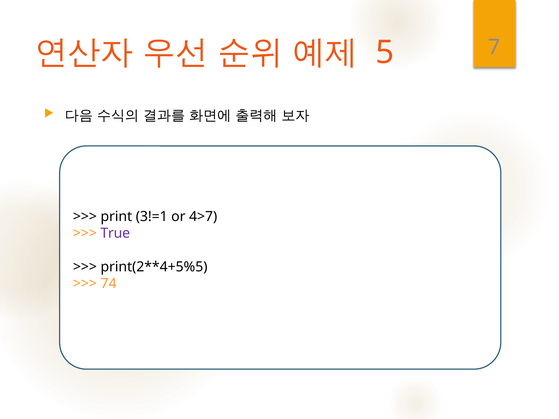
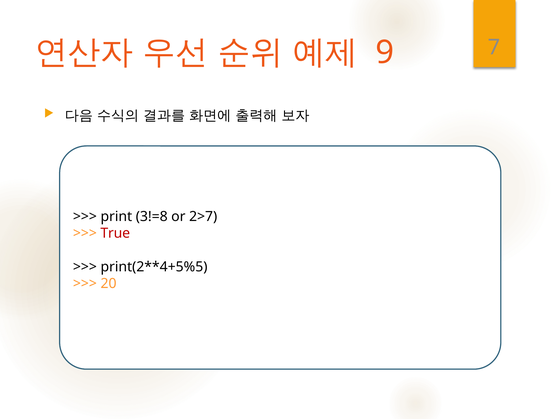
5: 5 -> 9
3!=1: 3!=1 -> 3!=8
4>7: 4>7 -> 2>7
True colour: purple -> red
74: 74 -> 20
